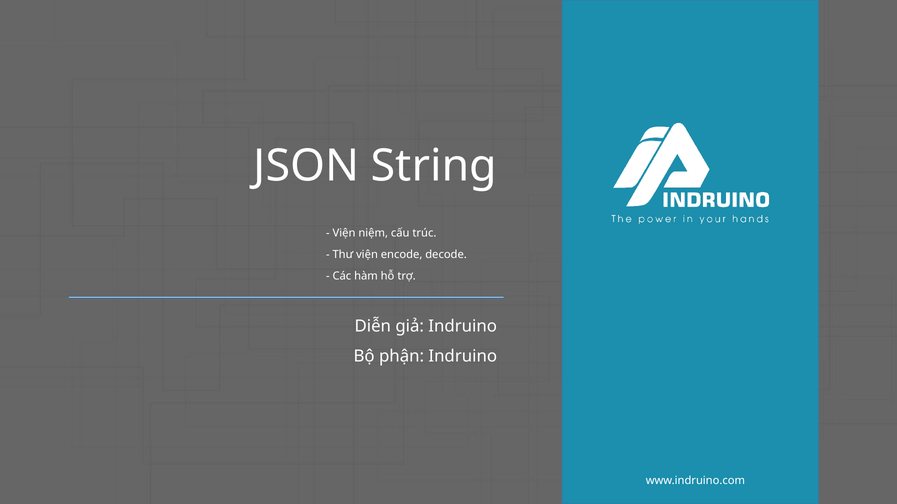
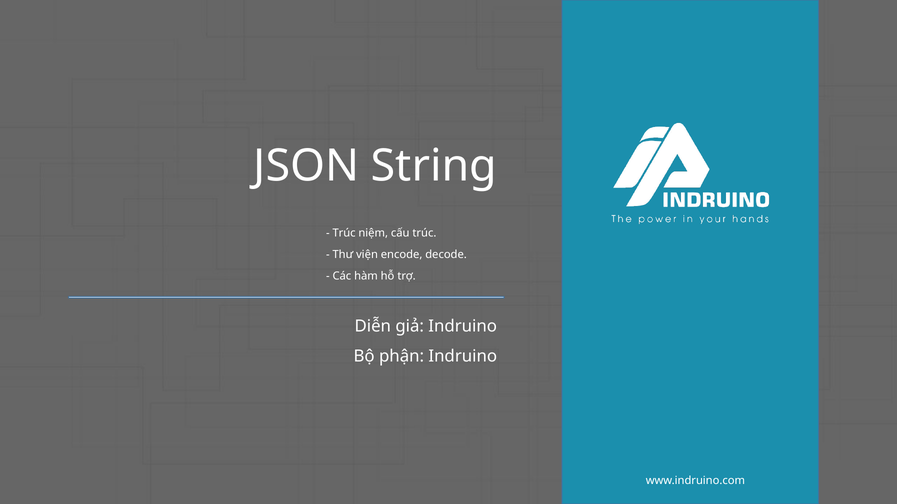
Viện at (344, 233): Viện -> Trúc
